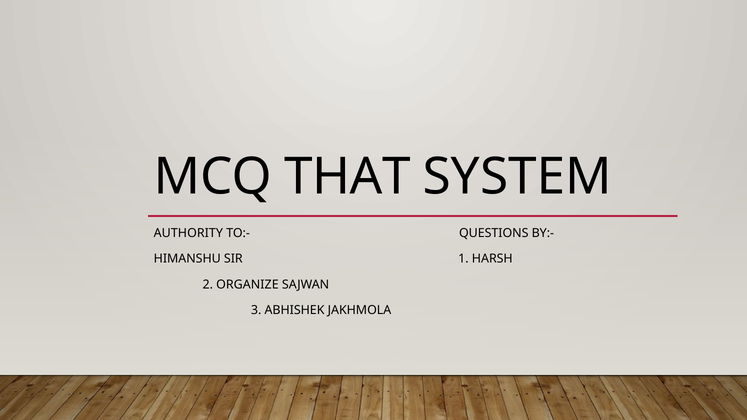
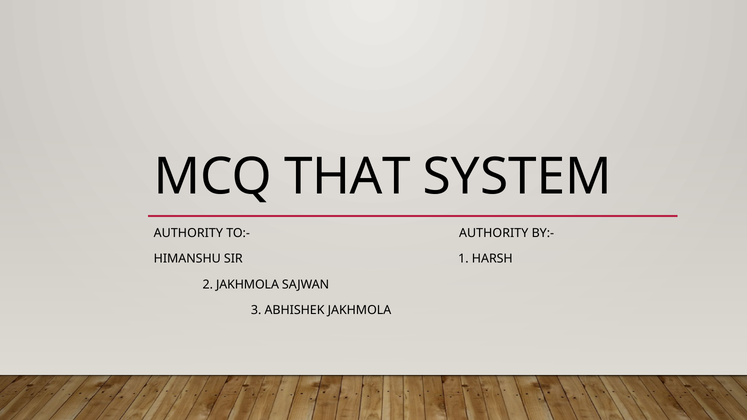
TO:- QUESTIONS: QUESTIONS -> AUTHORITY
2 ORGANIZE: ORGANIZE -> JAKHMOLA
